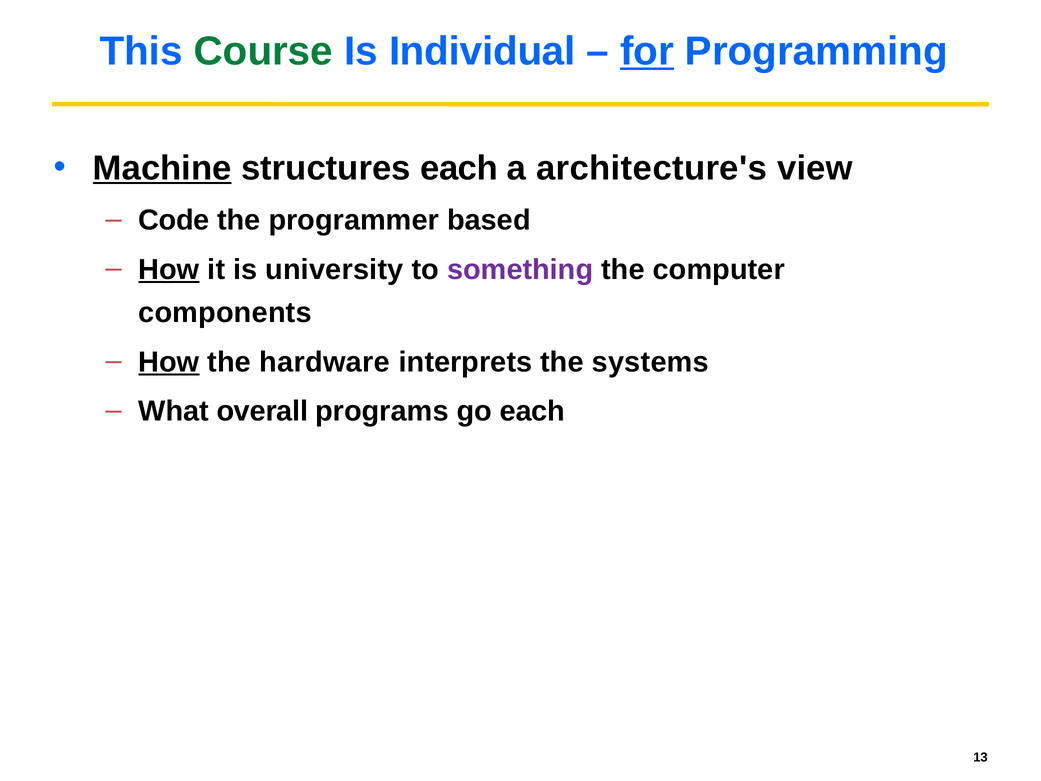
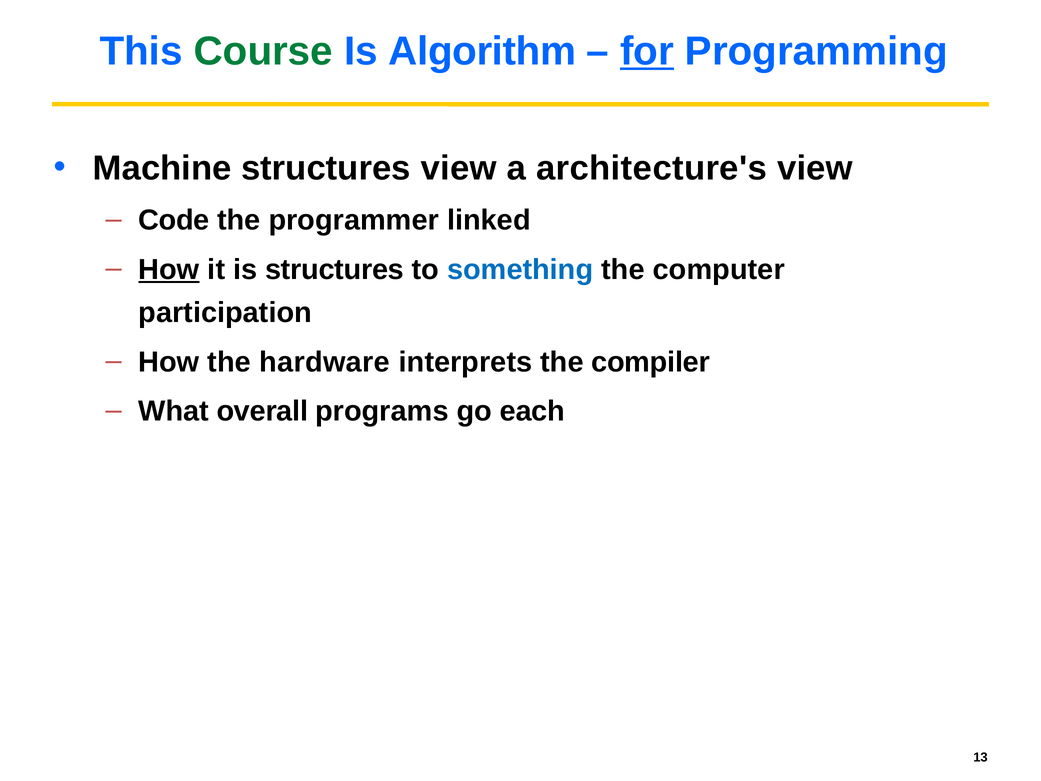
Individual: Individual -> Algorithm
Machine underline: present -> none
structures each: each -> view
based: based -> linked
is university: university -> structures
something colour: purple -> blue
components: components -> participation
How at (169, 362) underline: present -> none
systems: systems -> compiler
